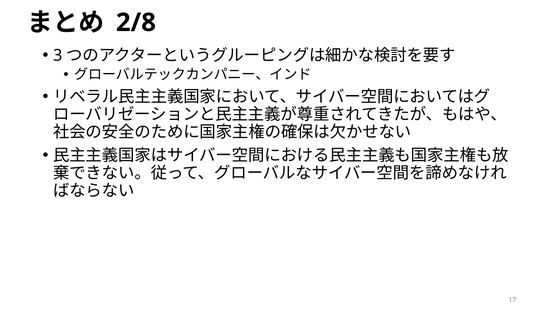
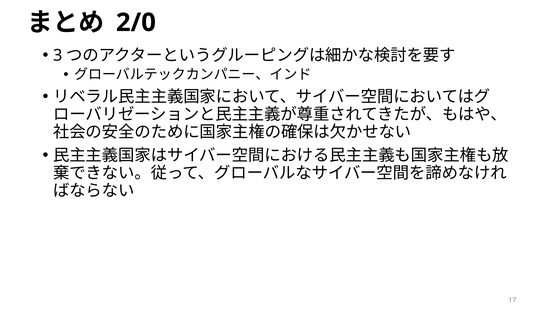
2/8: 2/8 -> 2/0
